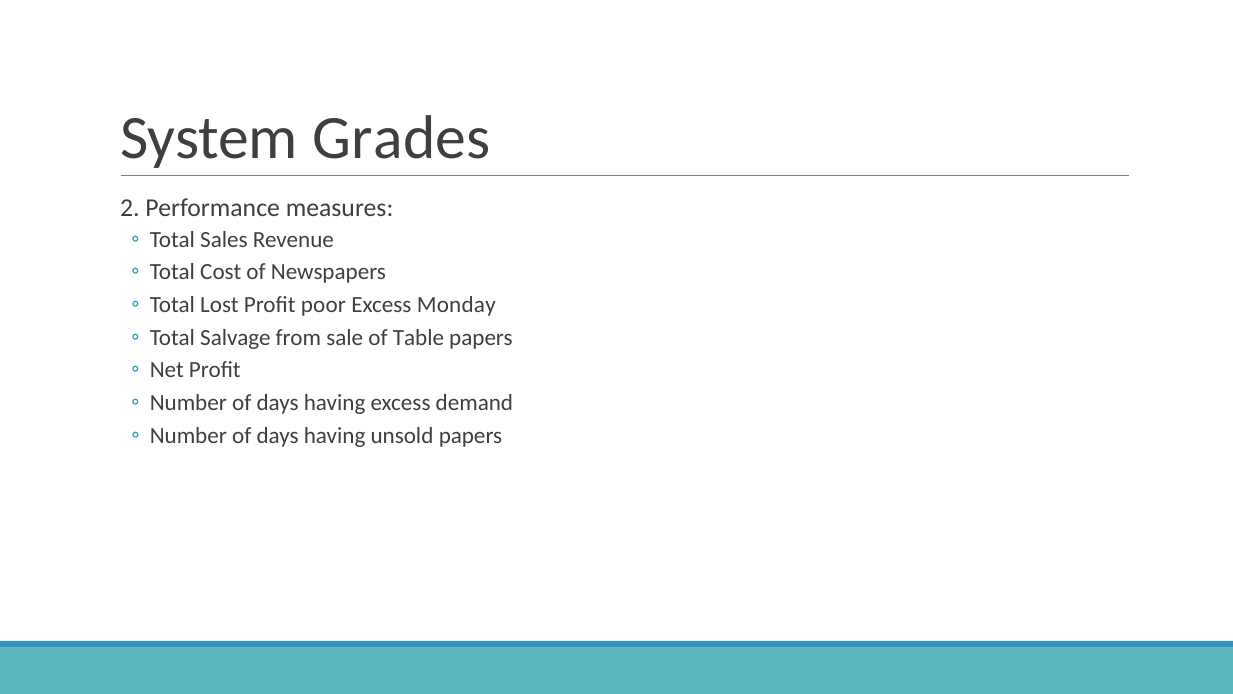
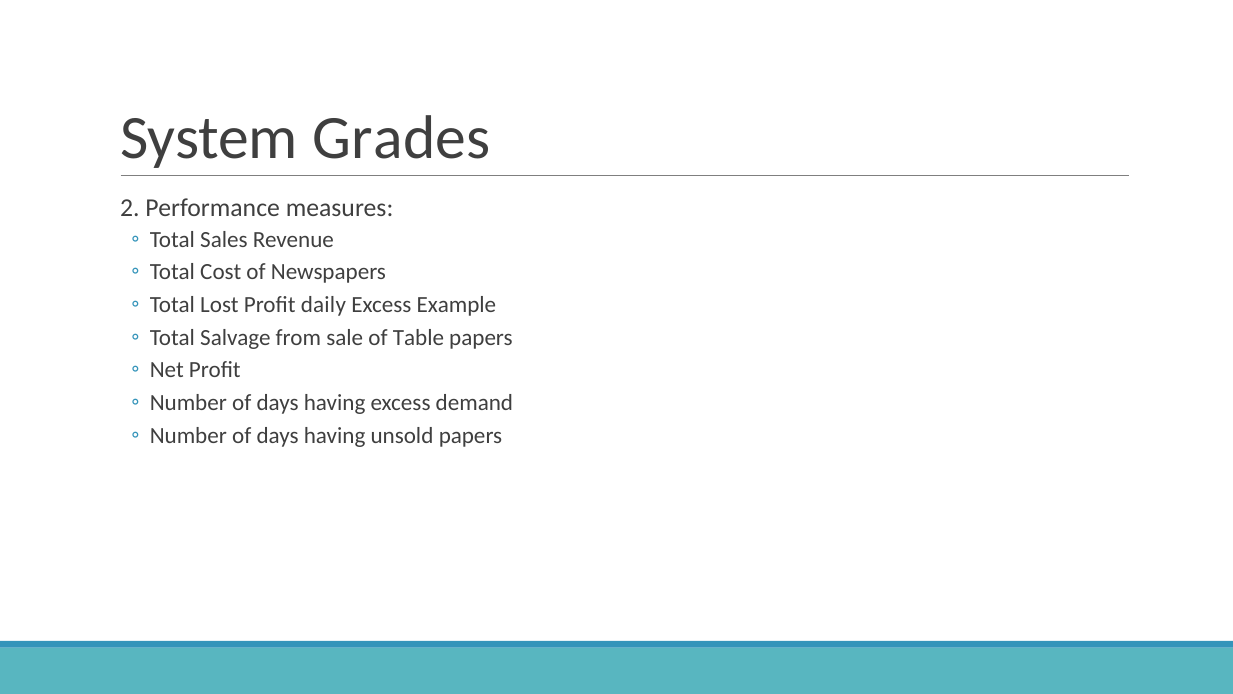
poor: poor -> daily
Monday: Monday -> Example
